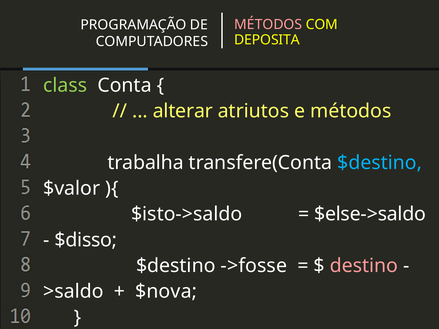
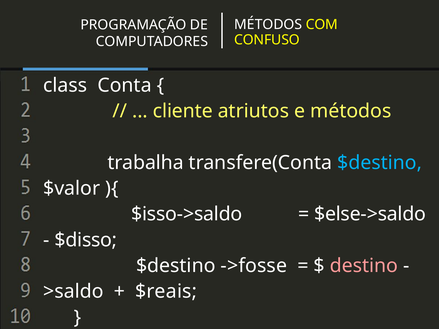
MÉTODOS at (268, 25) colour: pink -> white
DEPOSITA: DEPOSITA -> CONFUSO
class colour: light green -> white
alterar: alterar -> cliente
$isto->saldo: $isto->saldo -> $isso->saldo
$nova: $nova -> $reais
